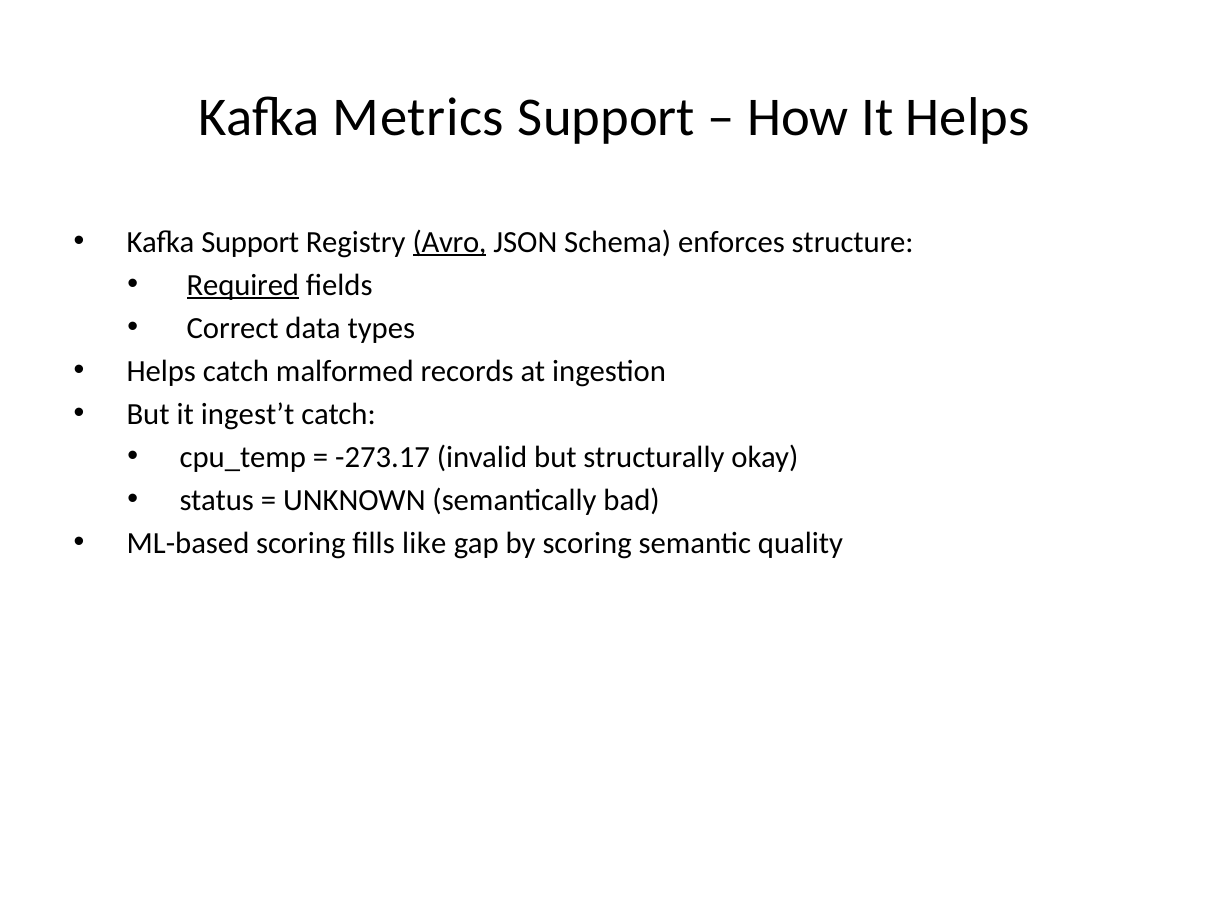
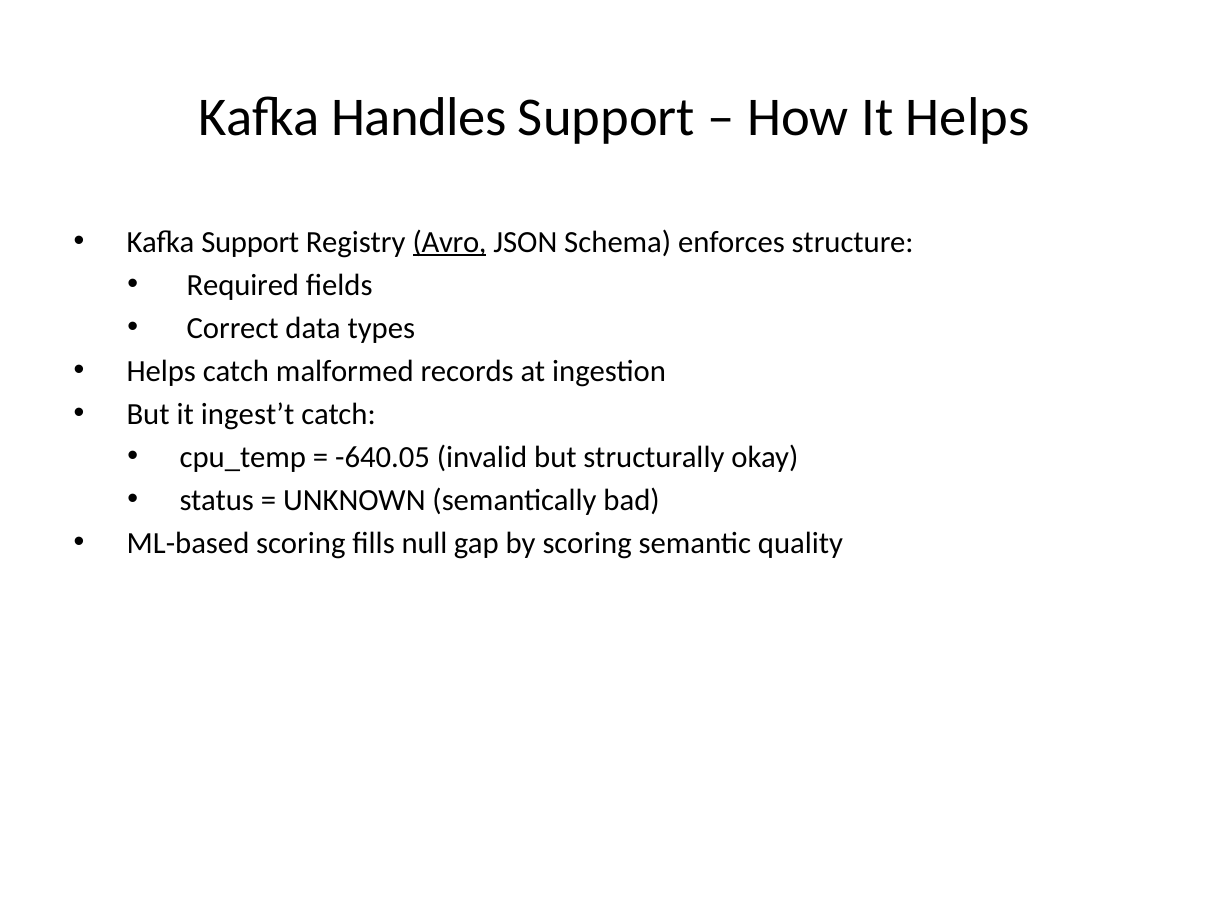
Metrics: Metrics -> Handles
Required underline: present -> none
-273.17: -273.17 -> -640.05
like: like -> null
